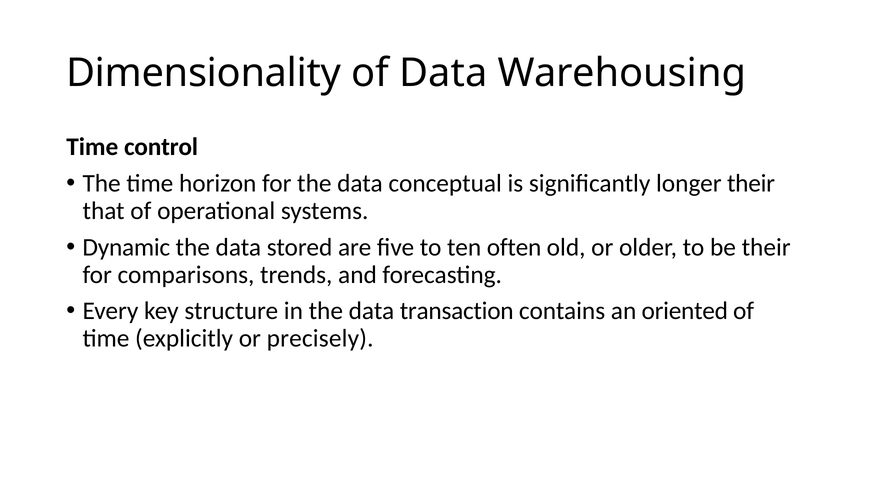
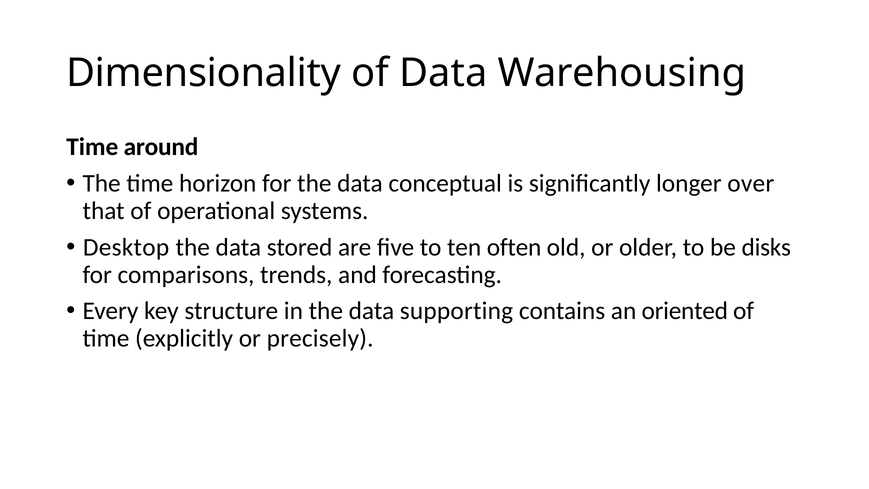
control: control -> around
longer their: their -> over
Dynamic: Dynamic -> Desktop
be their: their -> disks
transaction: transaction -> supporting
